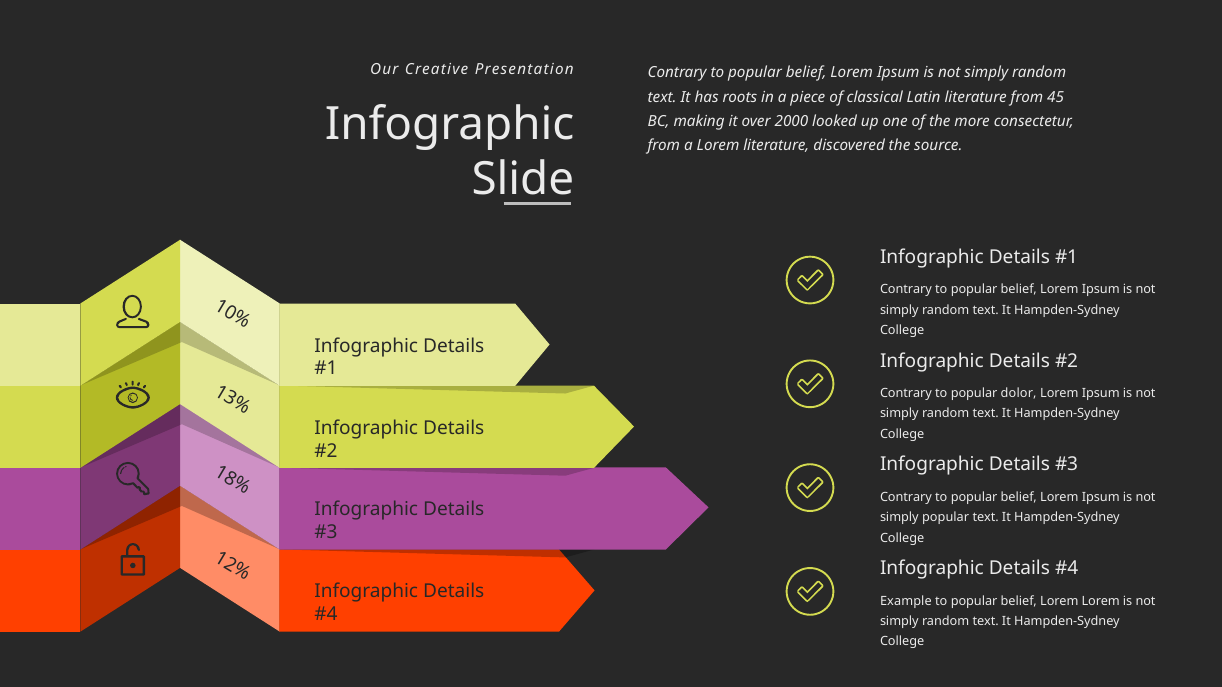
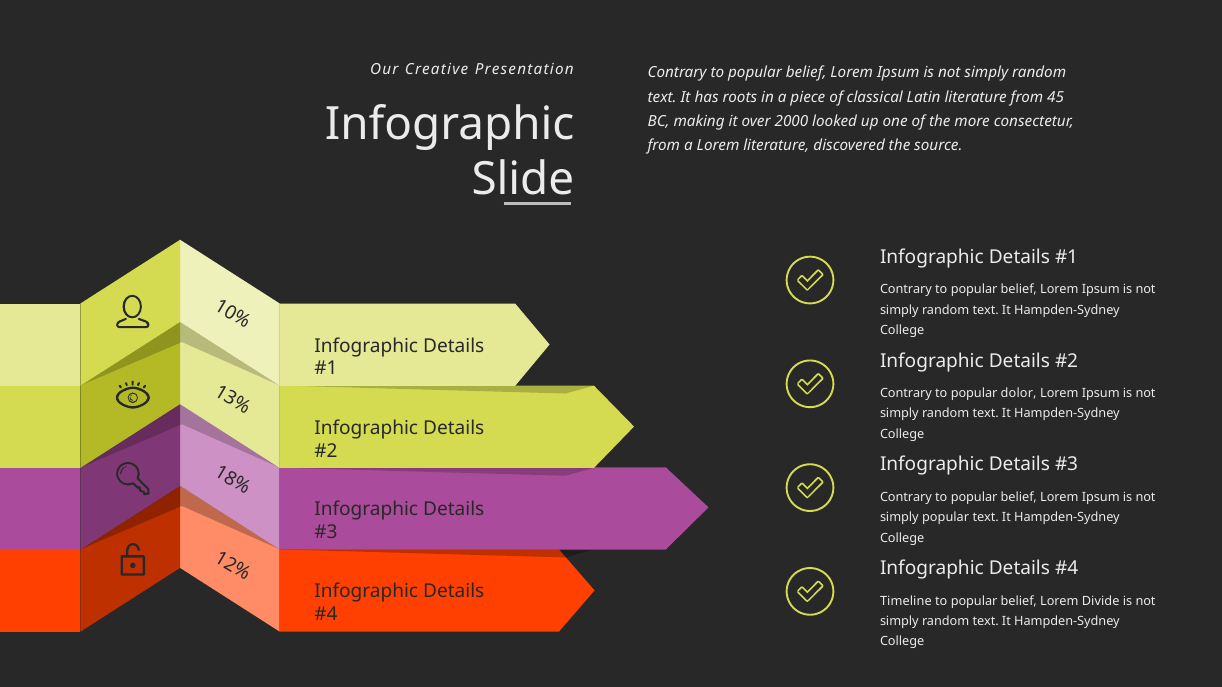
Example: Example -> Timeline
Lorem Lorem: Lorem -> Divide
